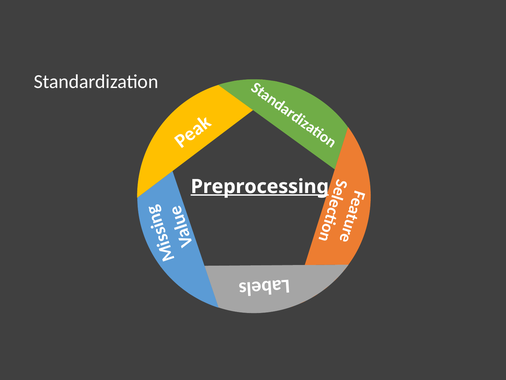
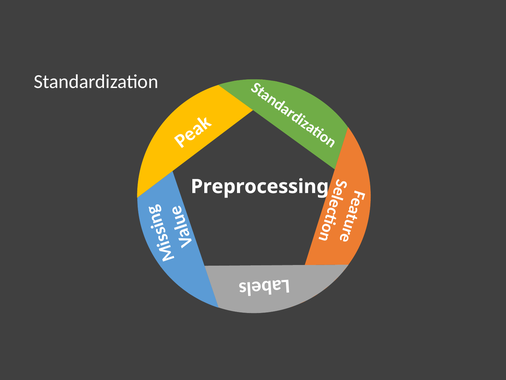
Preprocessing underline: present -> none
